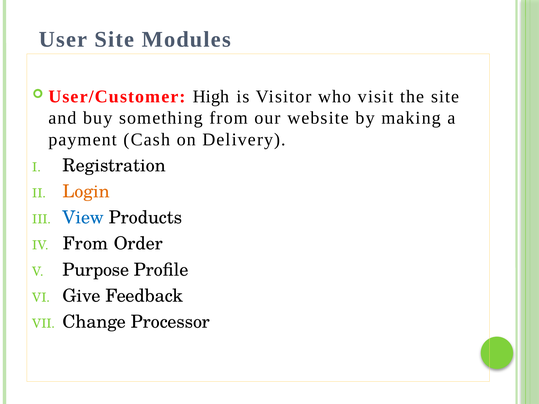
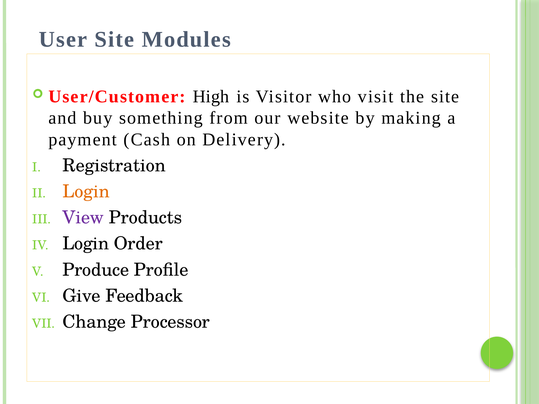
View colour: blue -> purple
From at (86, 244): From -> Login
Purpose: Purpose -> Produce
